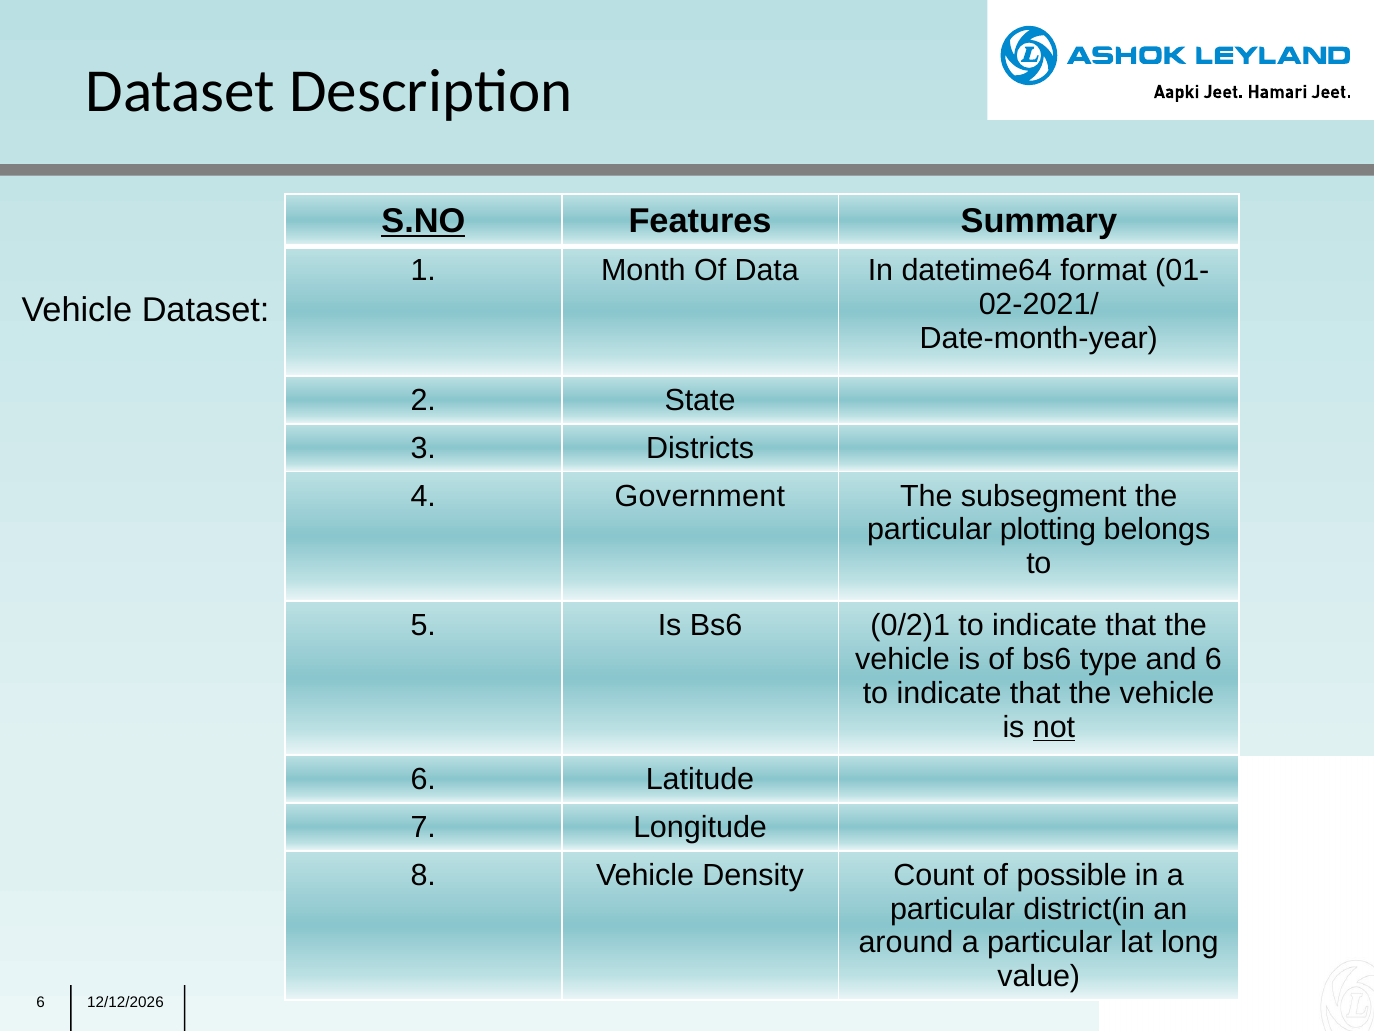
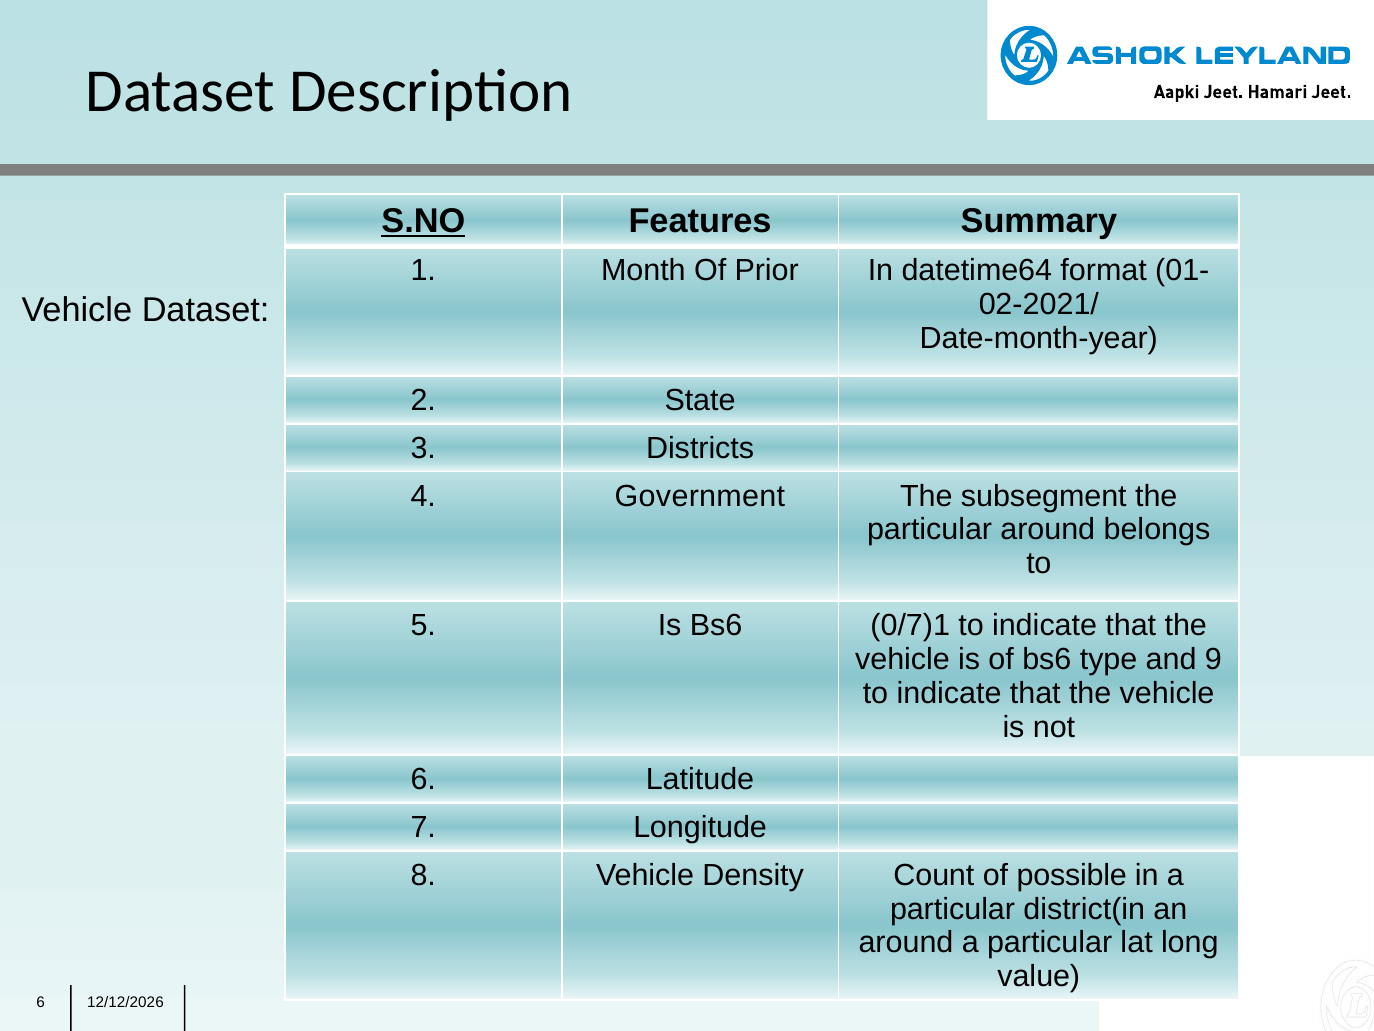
Data: Data -> Prior
particular plotting: plotting -> around
0/2)1: 0/2)1 -> 0/7)1
and 6: 6 -> 9
not underline: present -> none
